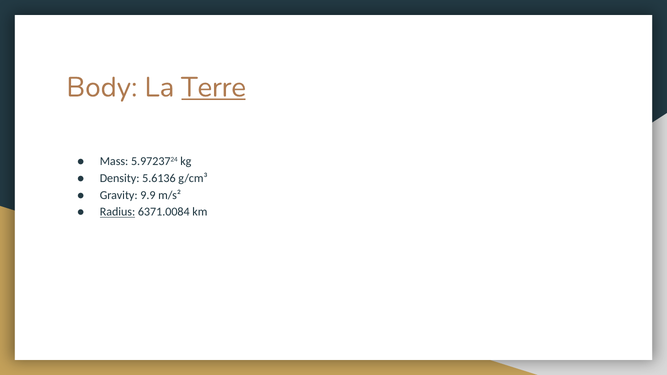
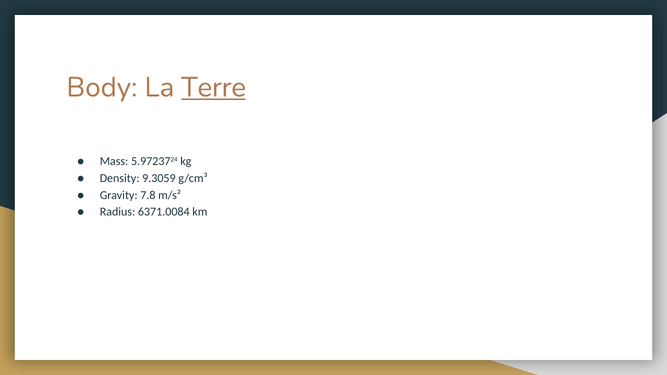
5.6136: 5.6136 -> 9.3059
9.9: 9.9 -> 7.8
Radius underline: present -> none
